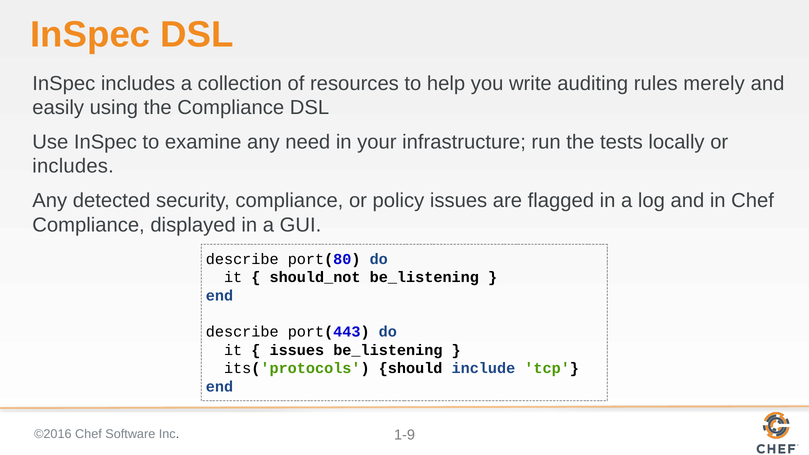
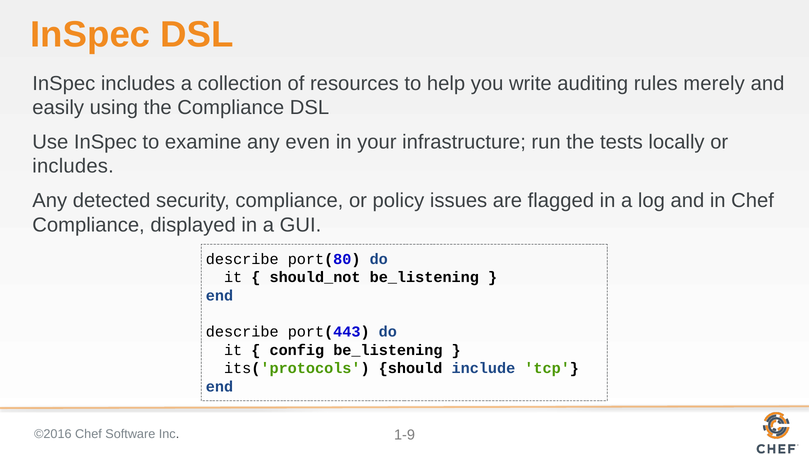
need: need -> even
issues at (297, 350): issues -> config
